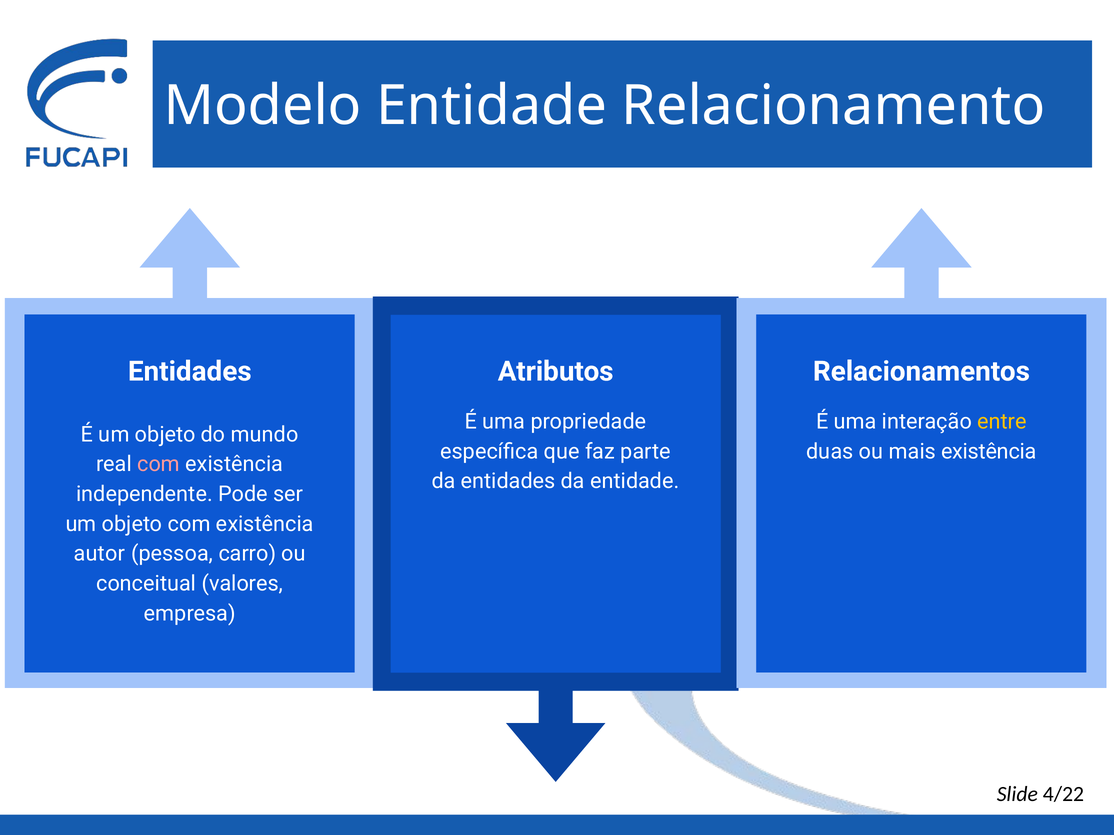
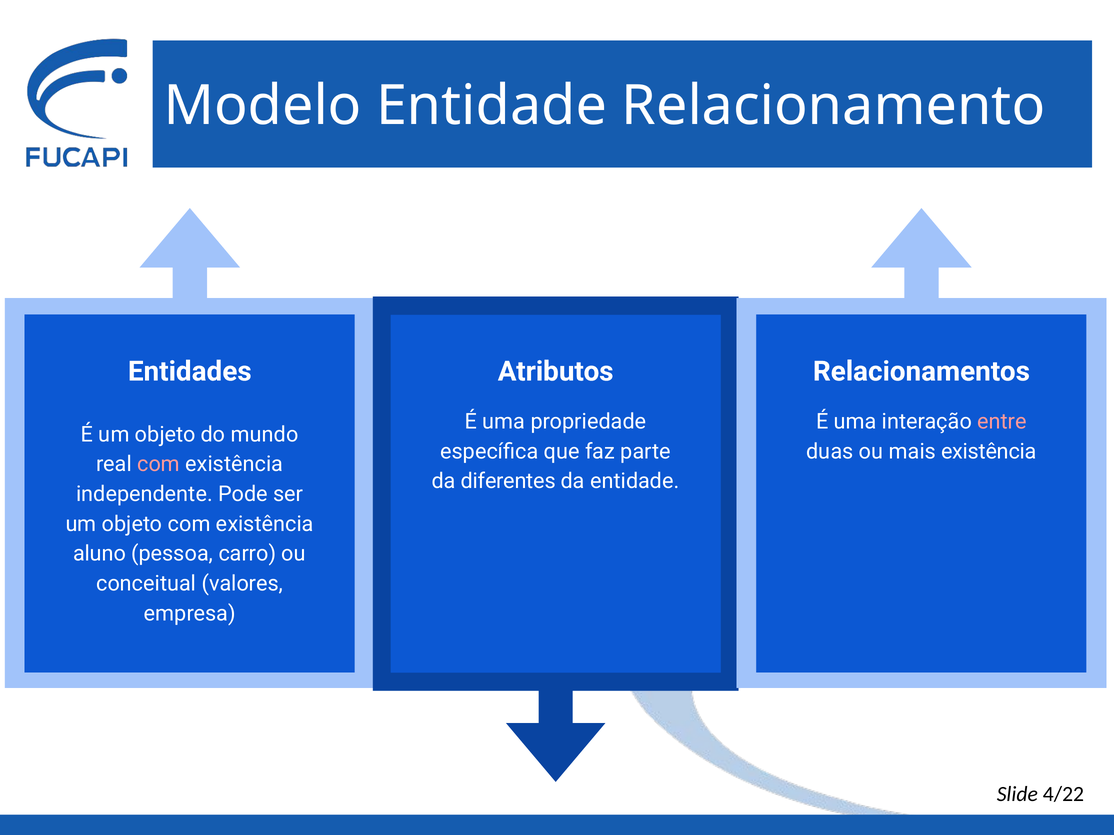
entre colour: yellow -> pink
da entidades: entidades -> diferentes
autor: autor -> aluno
